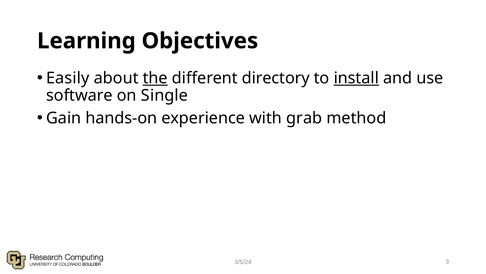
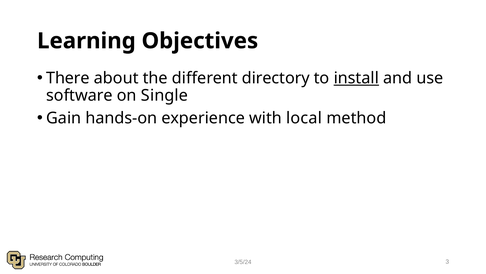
Easily: Easily -> There
the underline: present -> none
grab: grab -> local
